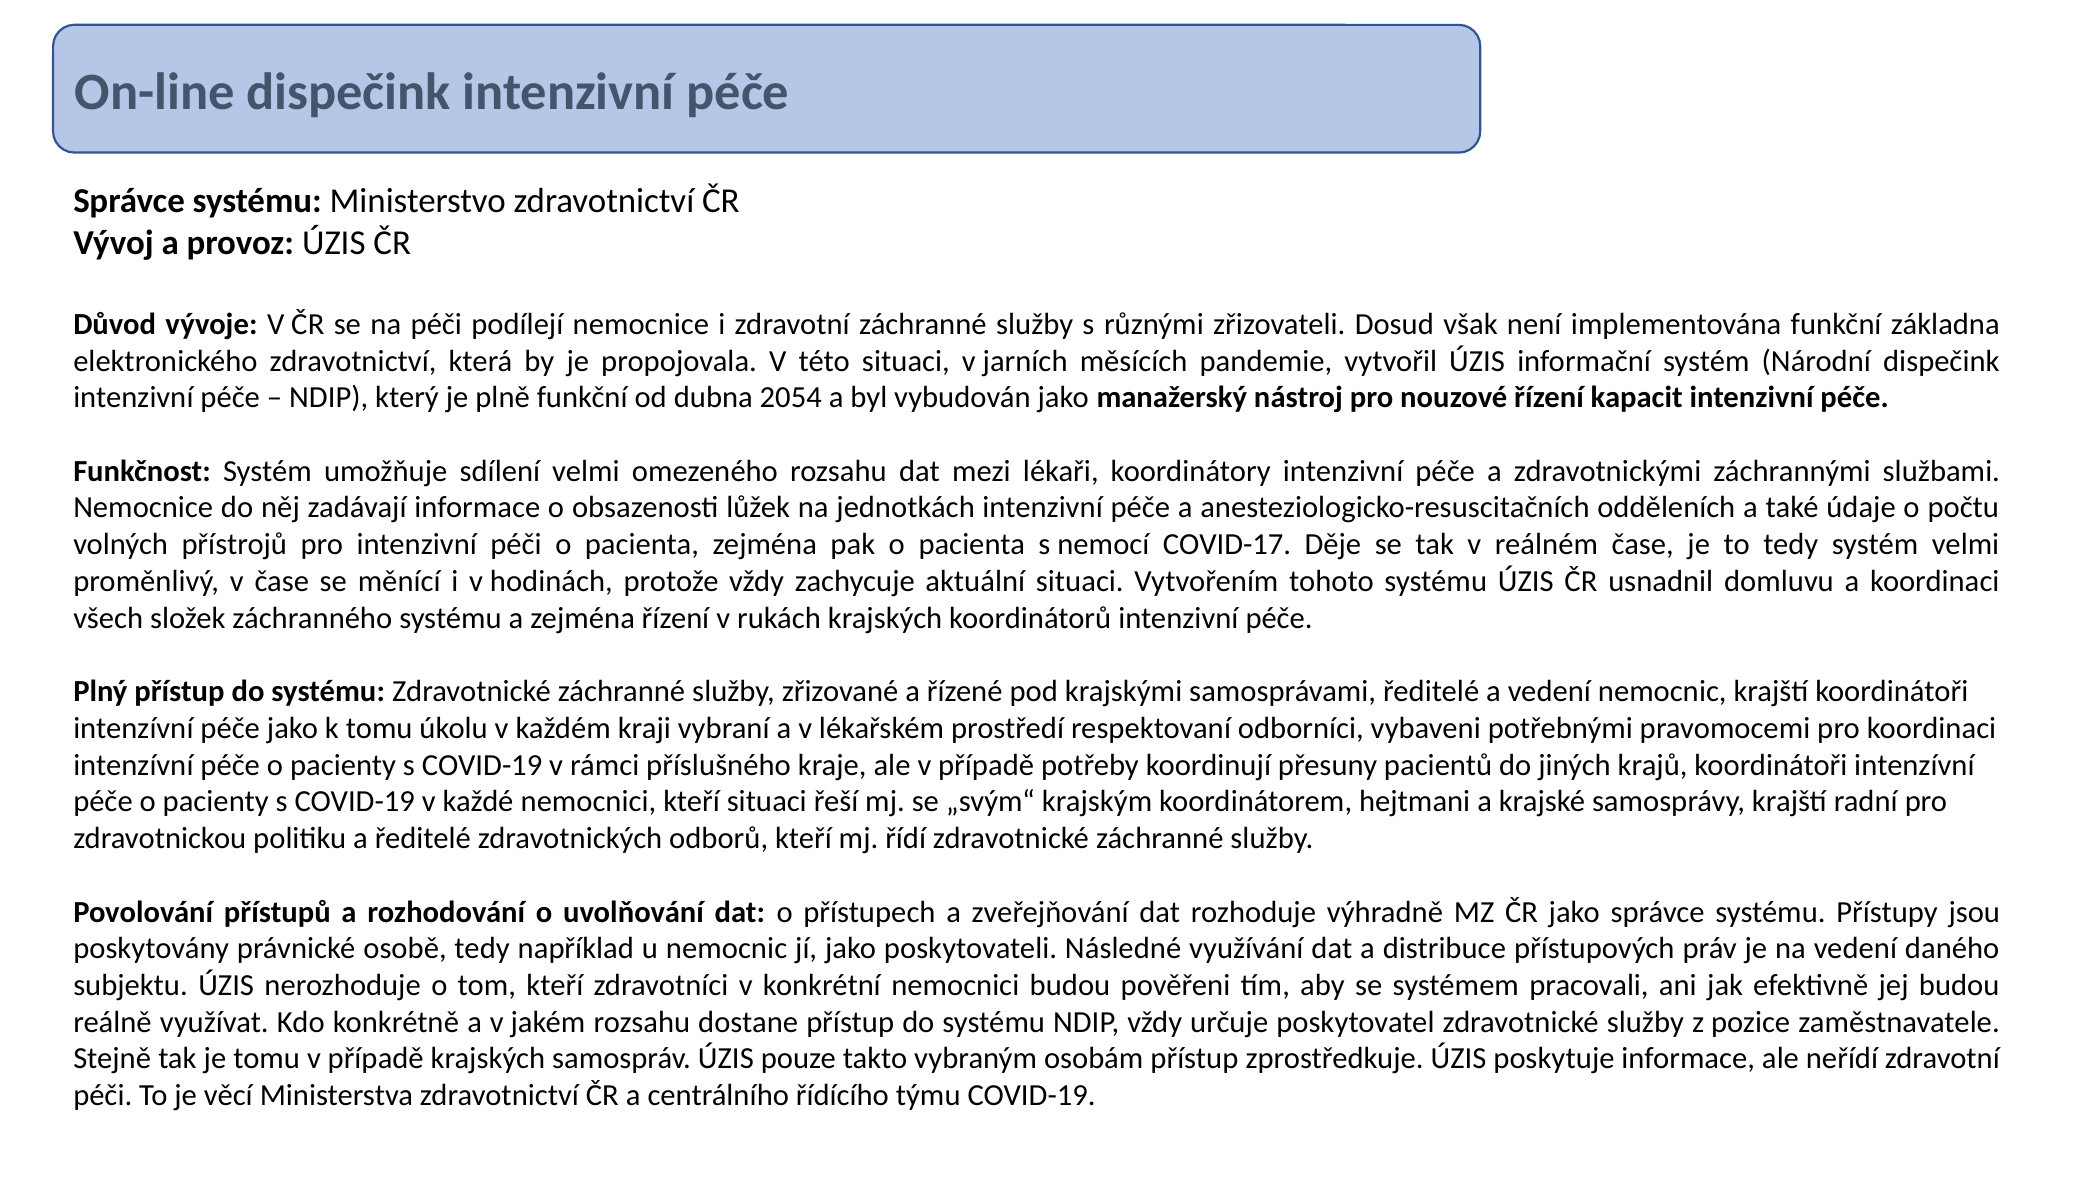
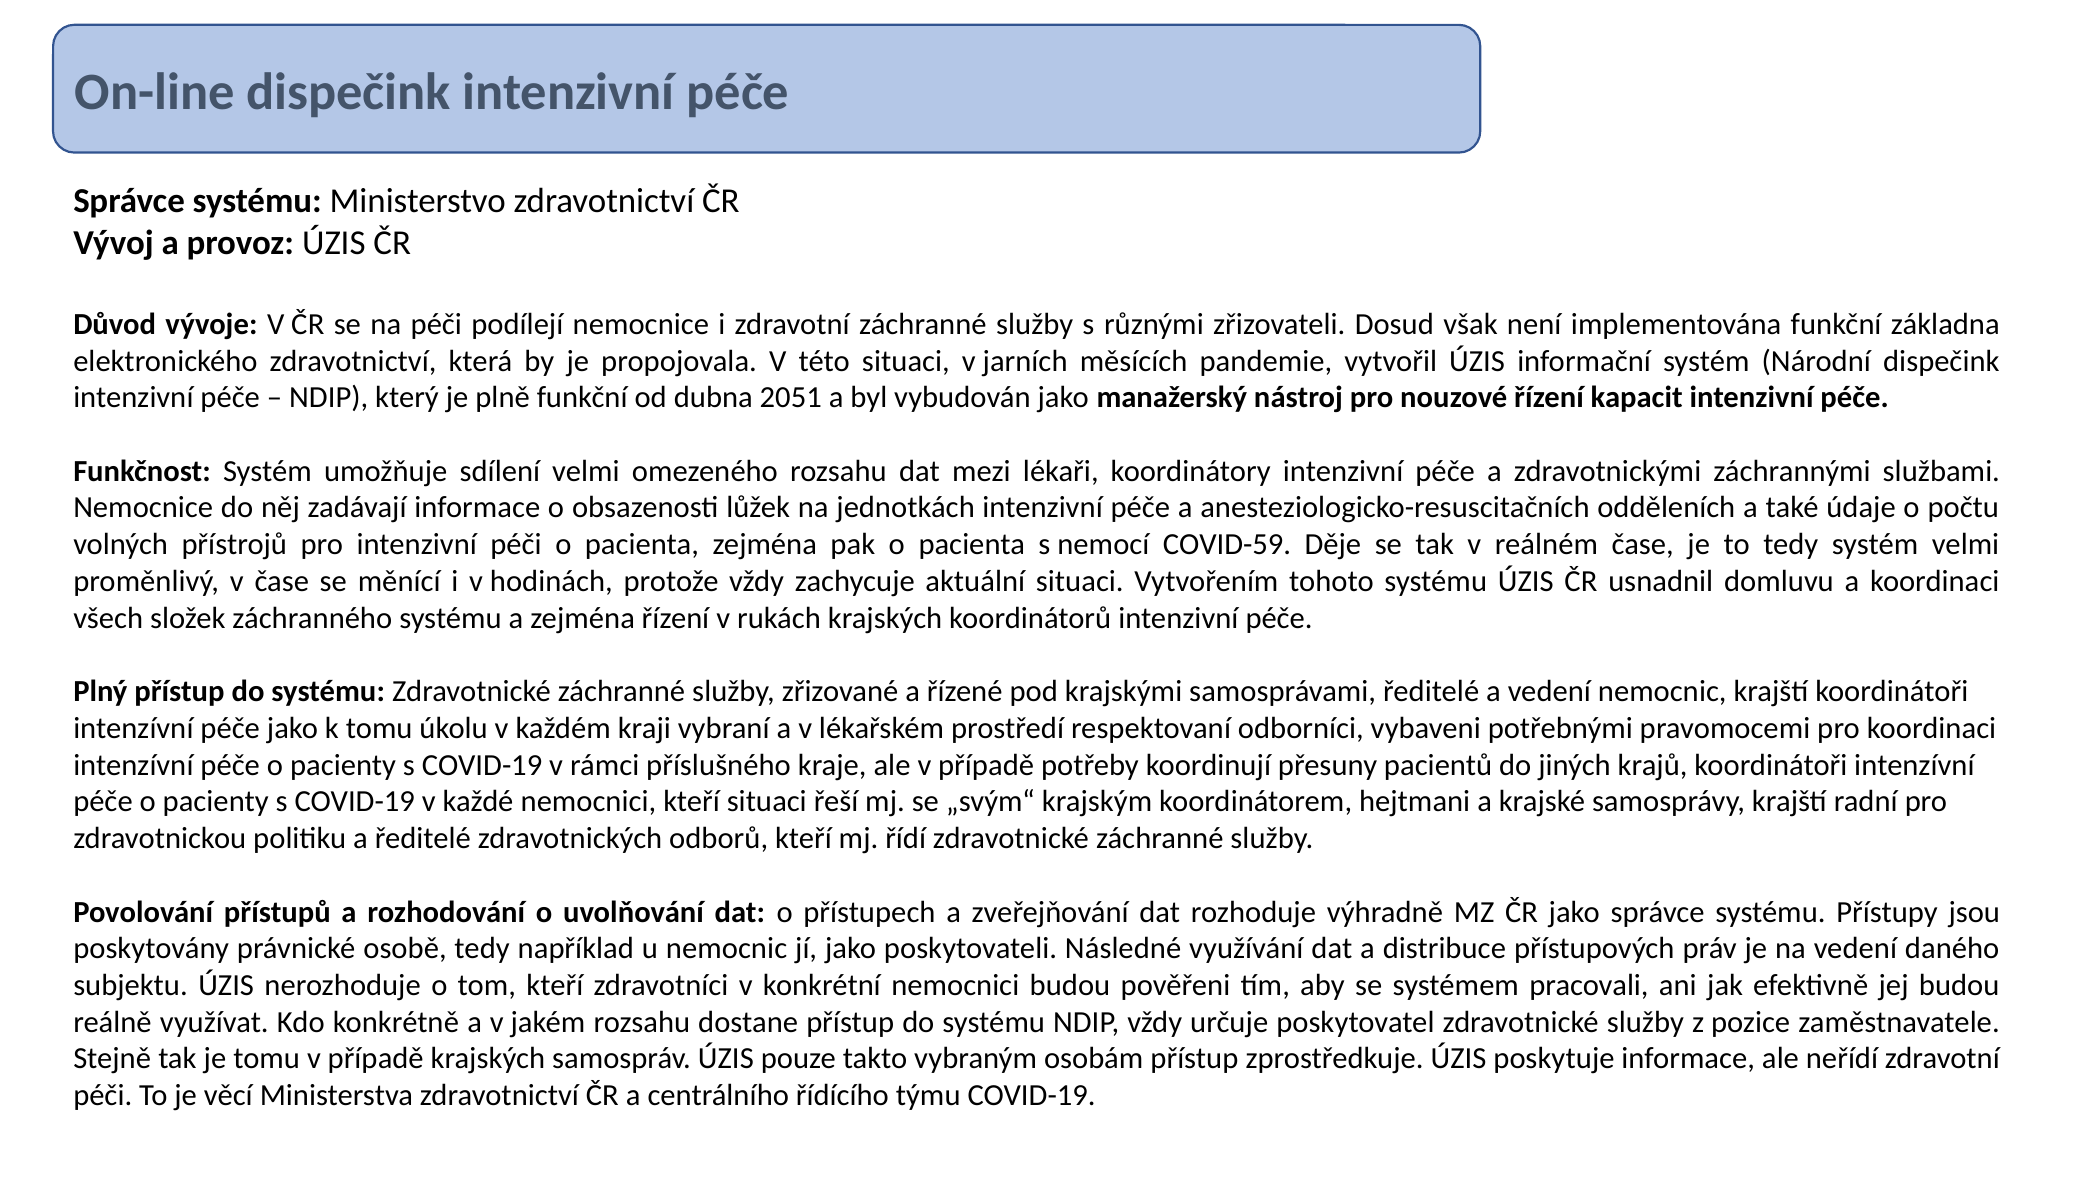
2054: 2054 -> 2051
COVID-17: COVID-17 -> COVID-59
